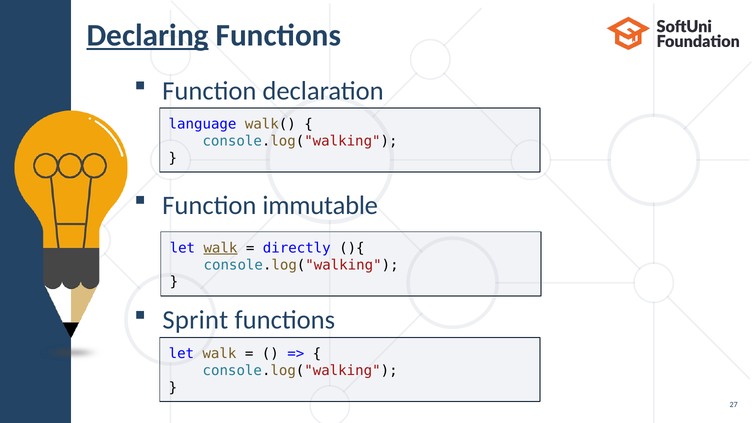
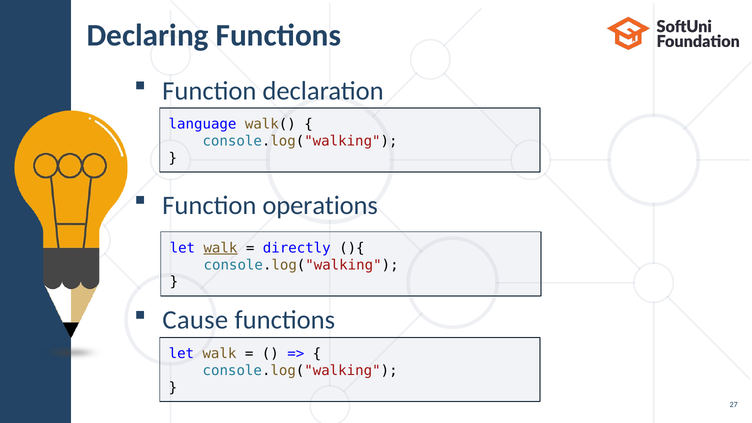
Declaring underline: present -> none
immutable: immutable -> operations
Sprint: Sprint -> Cause
